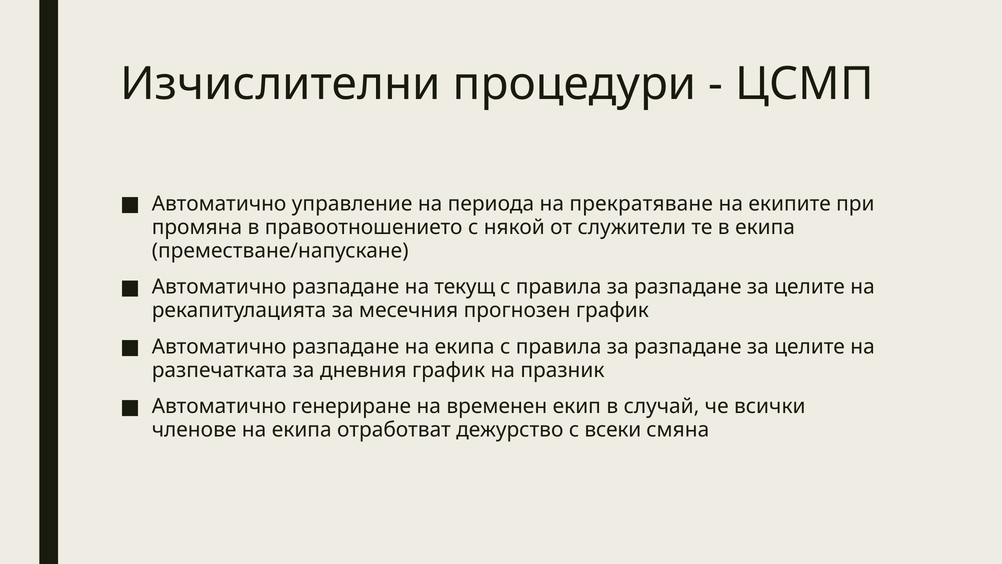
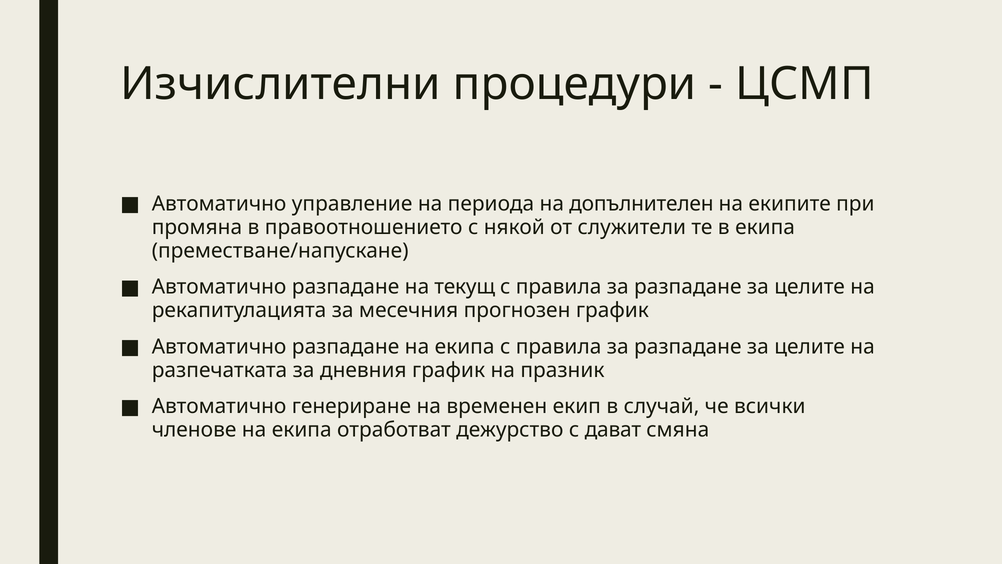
прекратяване: прекратяване -> допълнителен
всеки: всеки -> дават
